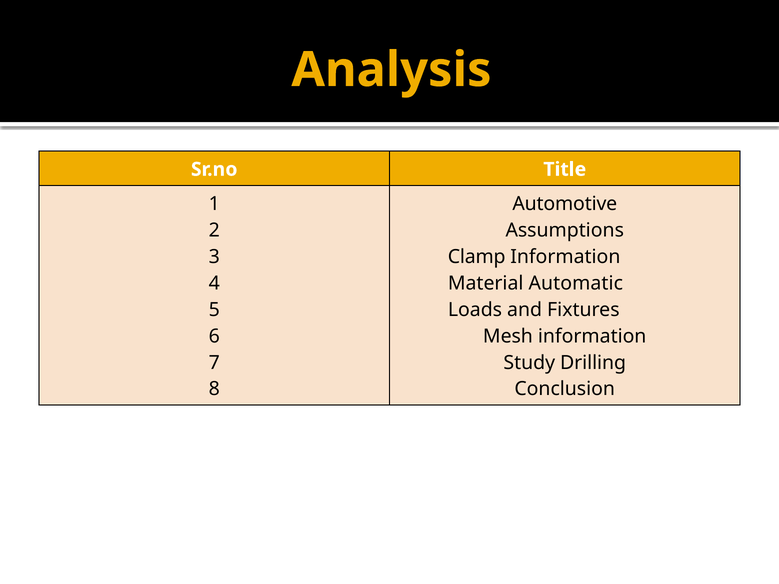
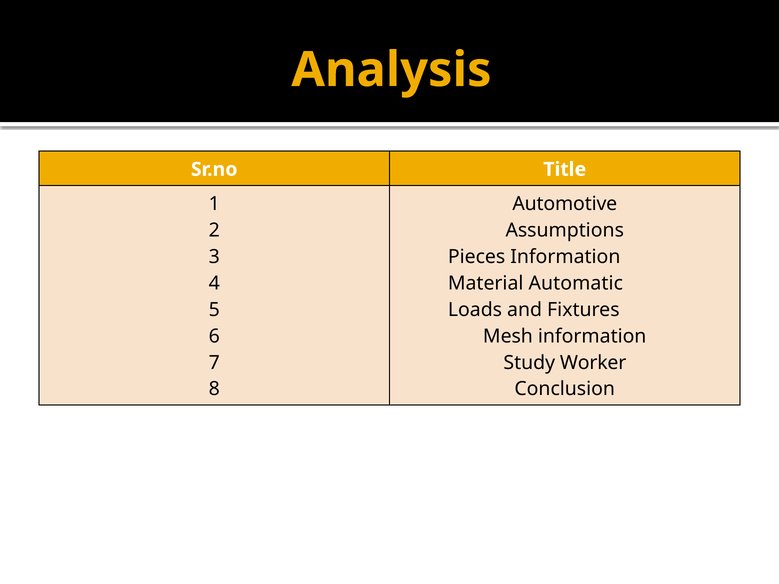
Clamp: Clamp -> Pieces
Drilling: Drilling -> Worker
